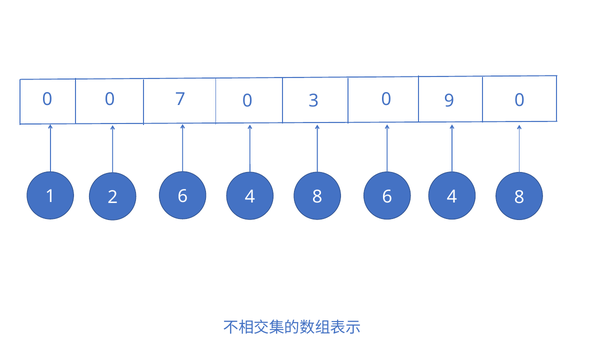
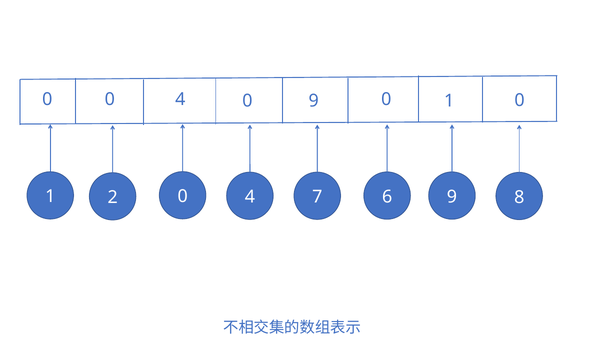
0 0 7: 7 -> 4
0 3: 3 -> 9
0 9: 9 -> 1
2 6: 6 -> 0
8 at (317, 197): 8 -> 7
4 at (452, 197): 4 -> 9
